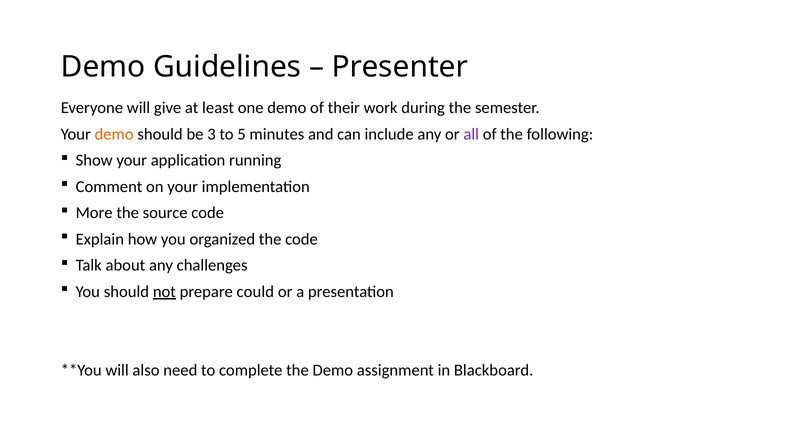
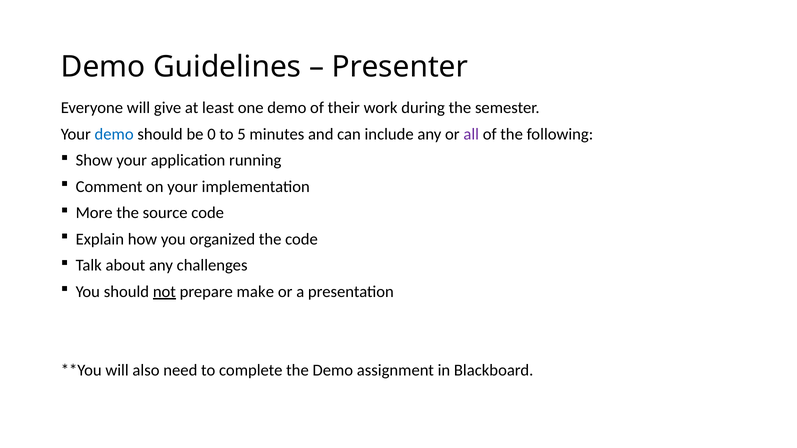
demo at (114, 134) colour: orange -> blue
3: 3 -> 0
could: could -> make
